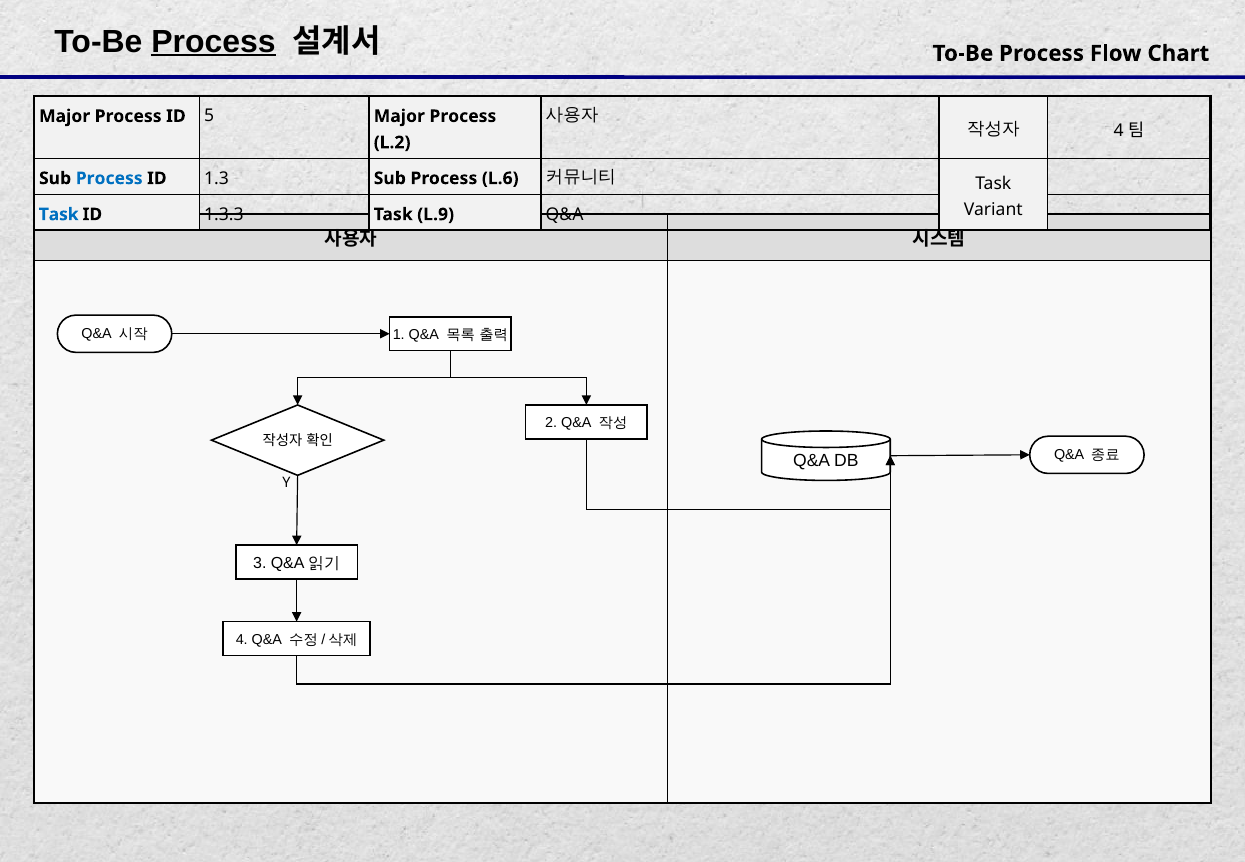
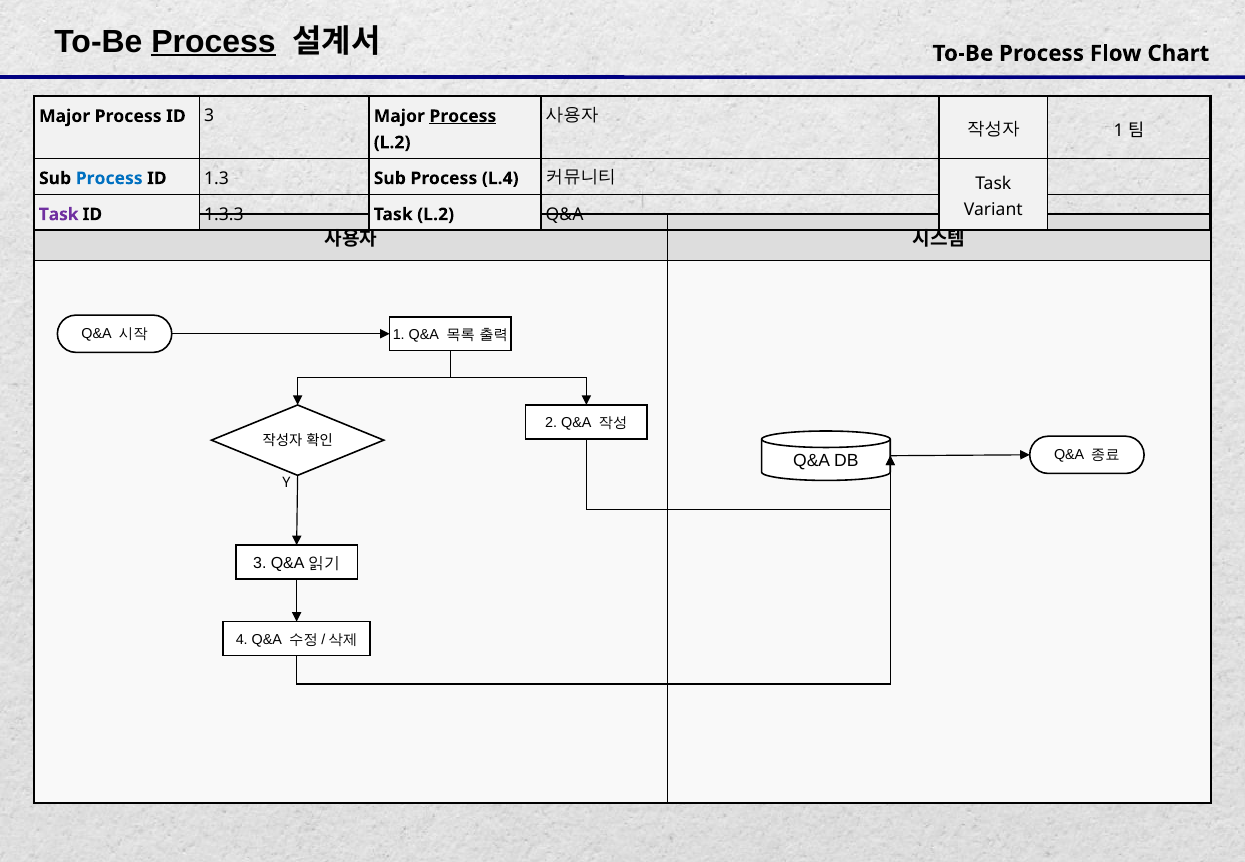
ID 5: 5 -> 3
Process at (463, 116) underline: none -> present
4 at (1119, 130): 4 -> 1
L.6: L.6 -> L.4
Task at (59, 214) colour: blue -> purple
Task L.9: L.9 -> L.2
